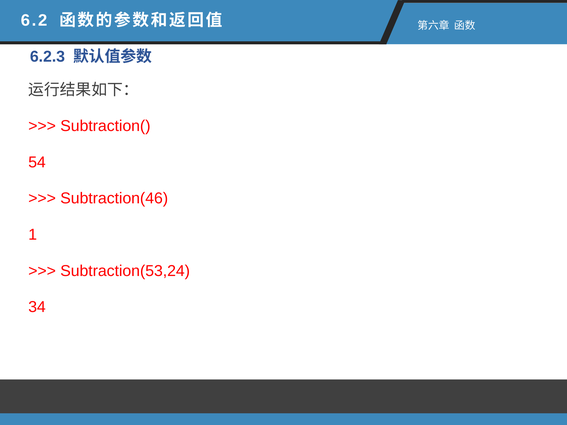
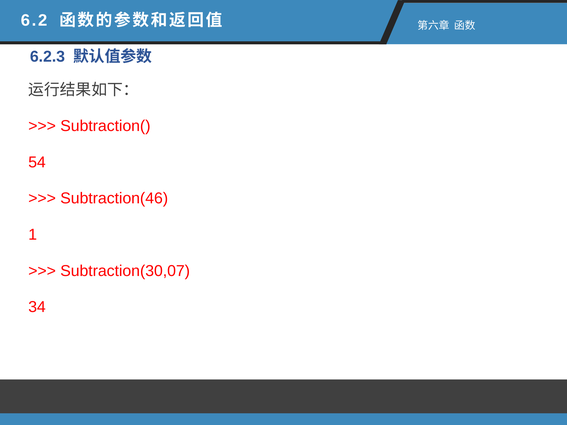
Subtraction(53,24: Subtraction(53,24 -> Subtraction(30,07
